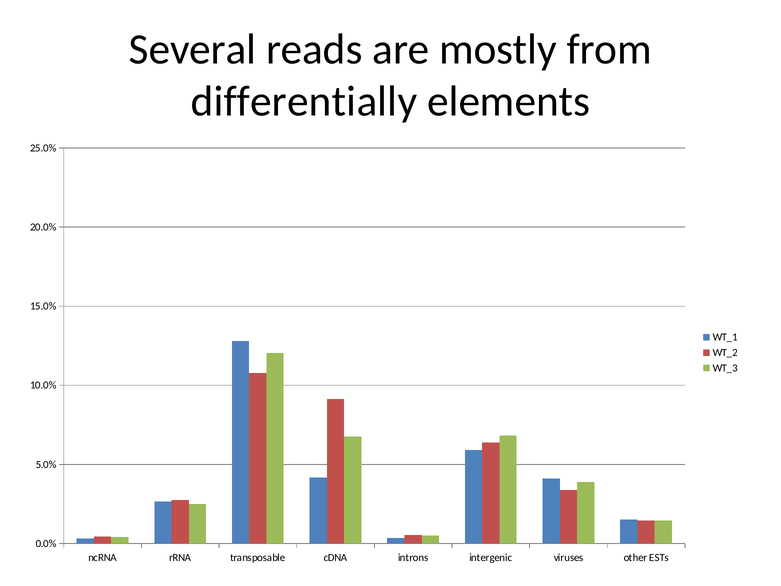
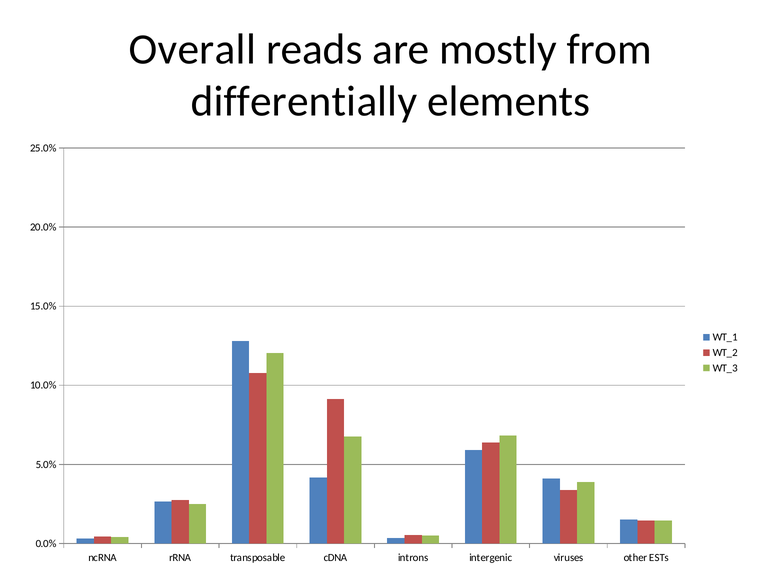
Several: Several -> Overall
